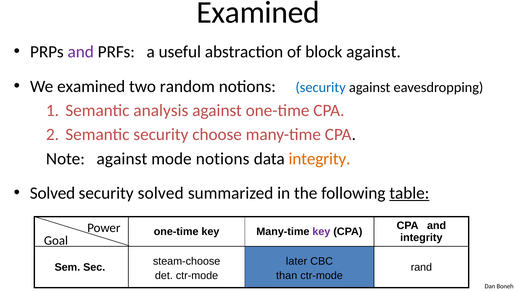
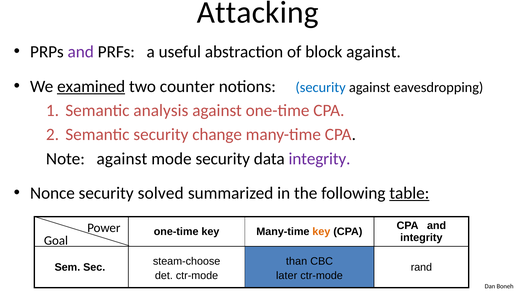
Examined at (258, 12): Examined -> Attacking
examined at (91, 86) underline: none -> present
random: random -> counter
choose: choose -> change
mode notions: notions -> security
integrity at (319, 158) colour: orange -> purple
Solved at (52, 193): Solved -> Nonce
key at (321, 231) colour: purple -> orange
later: later -> than
than: than -> later
